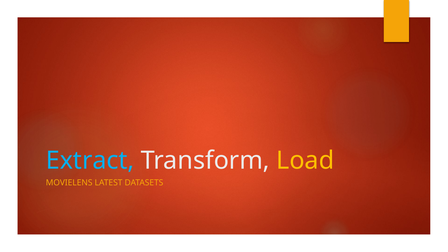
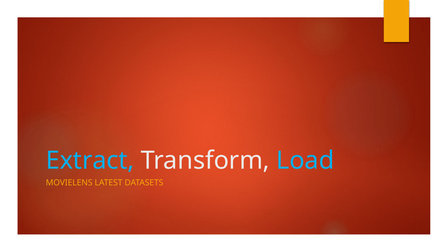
Load colour: yellow -> light blue
